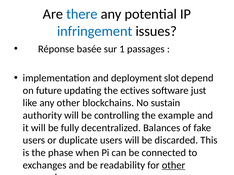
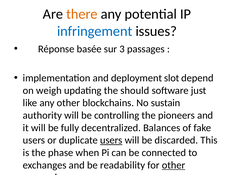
there at (82, 14) colour: blue -> orange
sur 1: 1 -> 3
future: future -> weigh
the ectives: ectives -> should
the example: example -> pioneers
users at (111, 141) underline: none -> present
